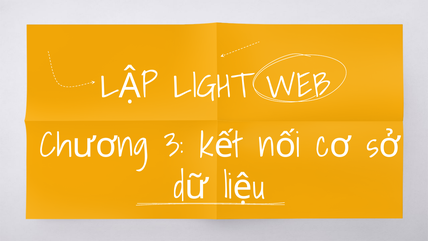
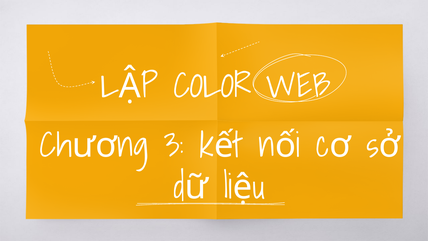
LIGHT: LIGHT -> COLOR
